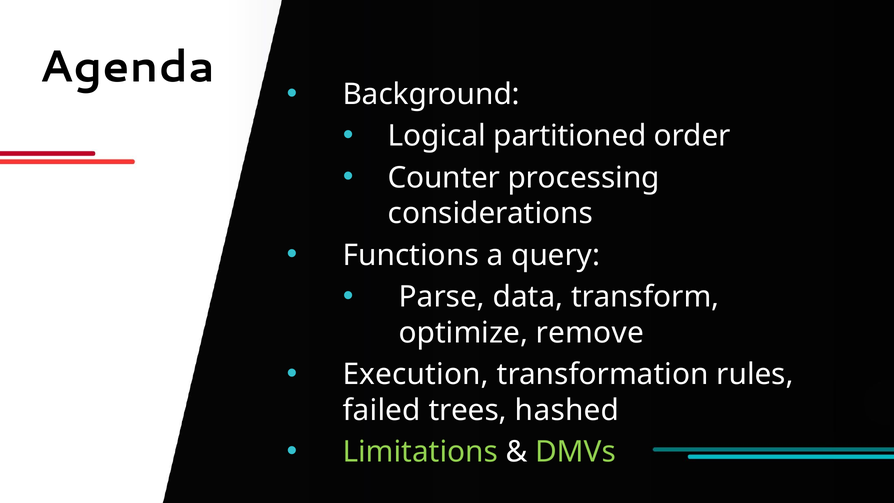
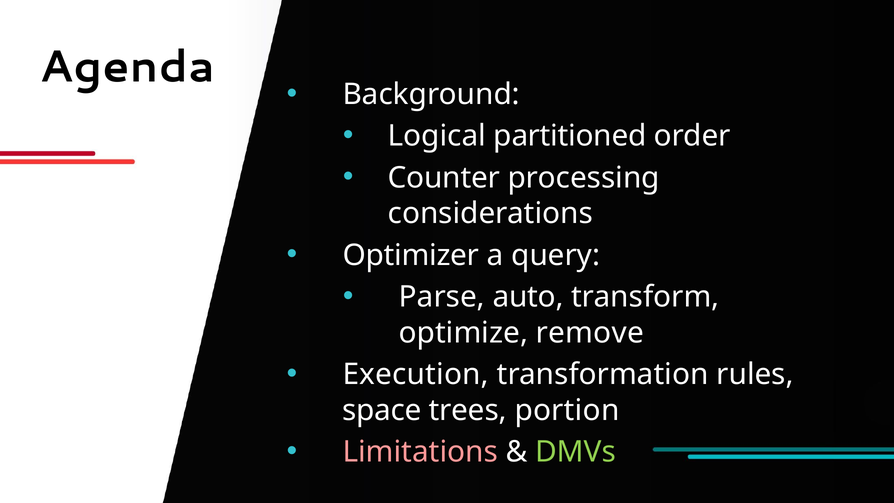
Functions: Functions -> Optimizer
data: data -> auto
failed: failed -> space
hashed: hashed -> portion
Limitations colour: light green -> pink
